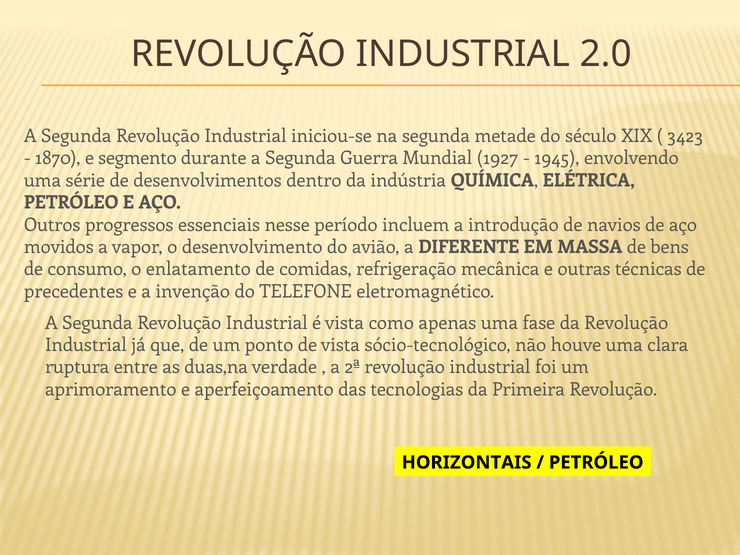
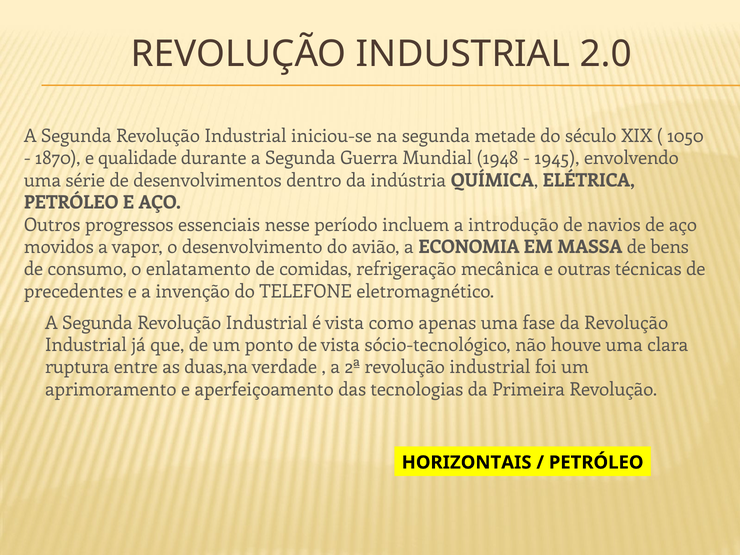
3423: 3423 -> 1050
segmento: segmento -> qualidade
1927: 1927 -> 1948
DIFERENTE: DIFERENTE -> ECONOMIA
